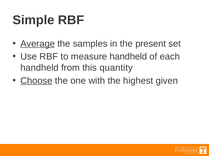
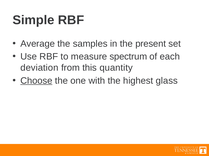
Average underline: present -> none
measure handheld: handheld -> spectrum
handheld at (39, 68): handheld -> deviation
given: given -> glass
